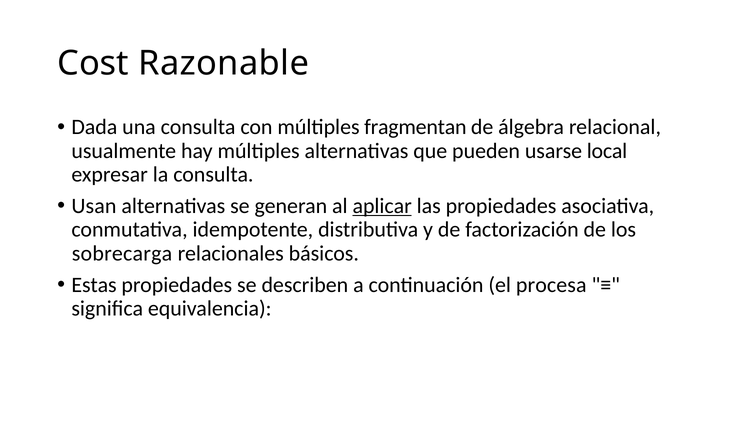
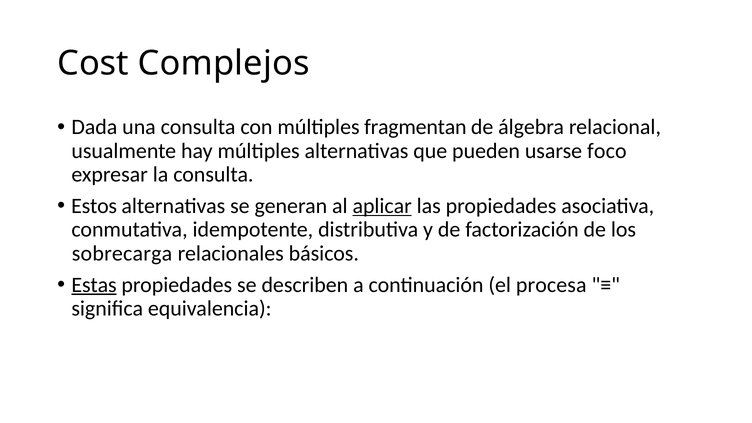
Razonable: Razonable -> Complejos
local: local -> foco
Usan: Usan -> Estos
Estas underline: none -> present
